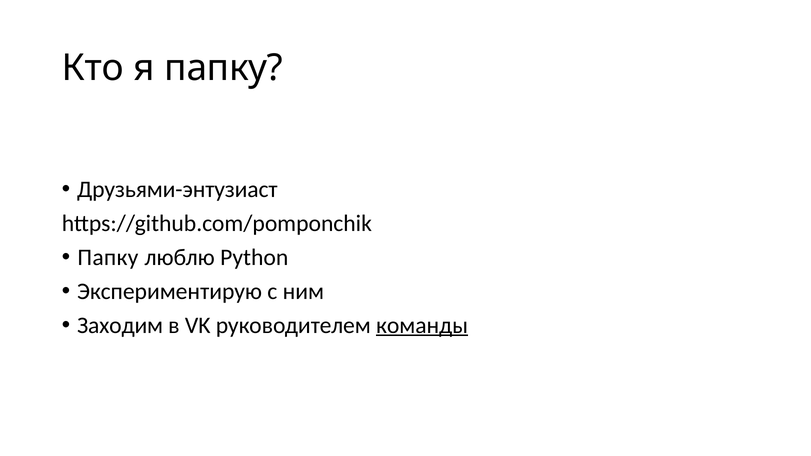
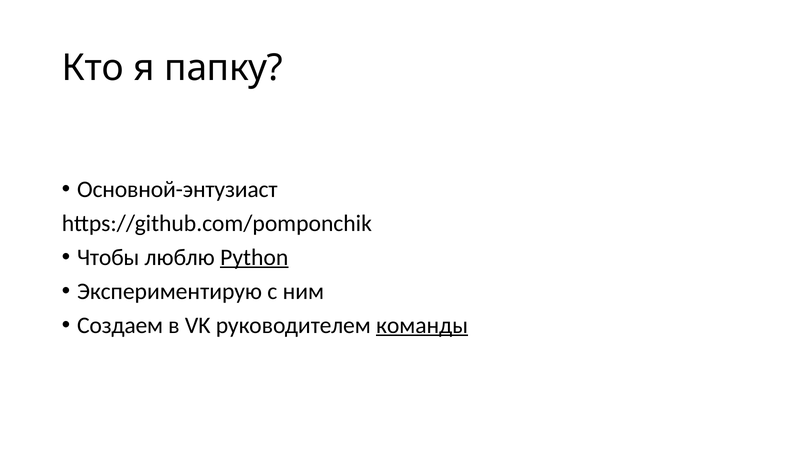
Друзьями-энтузиаст: Друзьями-энтузиаст -> Основной-энтузиаст
Папку at (108, 257): Папку -> Чтобы
Python underline: none -> present
Заходим: Заходим -> Создаем
